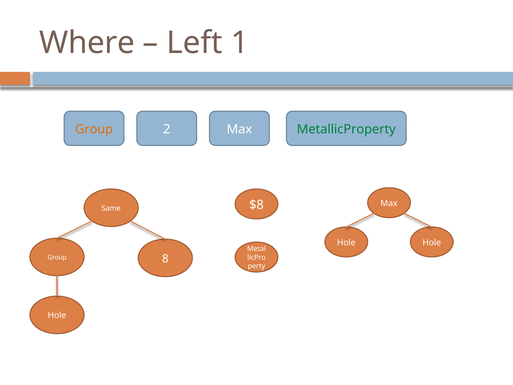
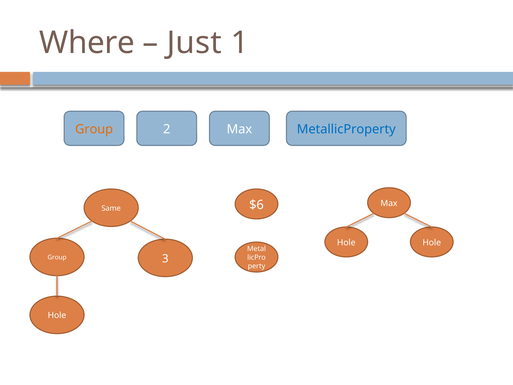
Left: Left -> Just
MetallicProperty colour: green -> blue
$8: $8 -> $6
8: 8 -> 3
